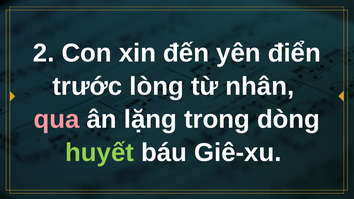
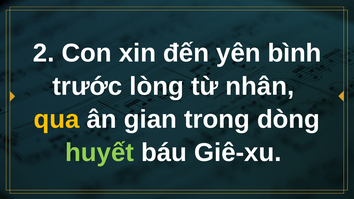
điển: điển -> bình
qua colour: pink -> yellow
lặng: lặng -> gian
